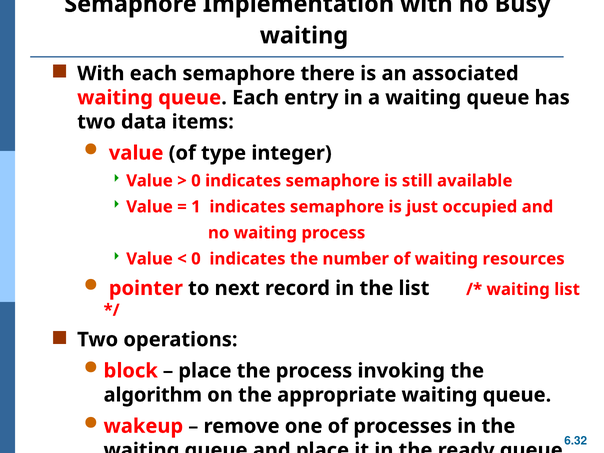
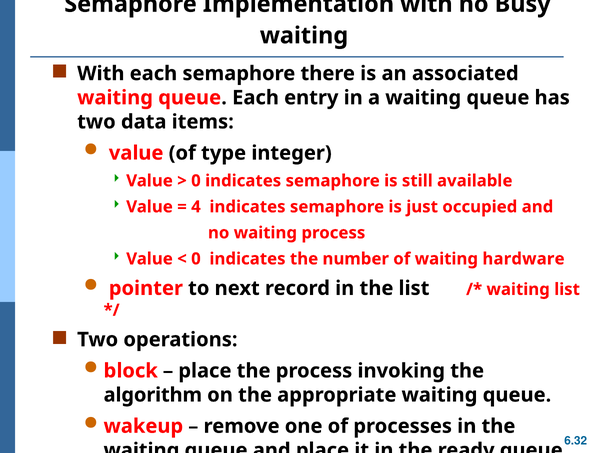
1: 1 -> 4
resources: resources -> hardware
